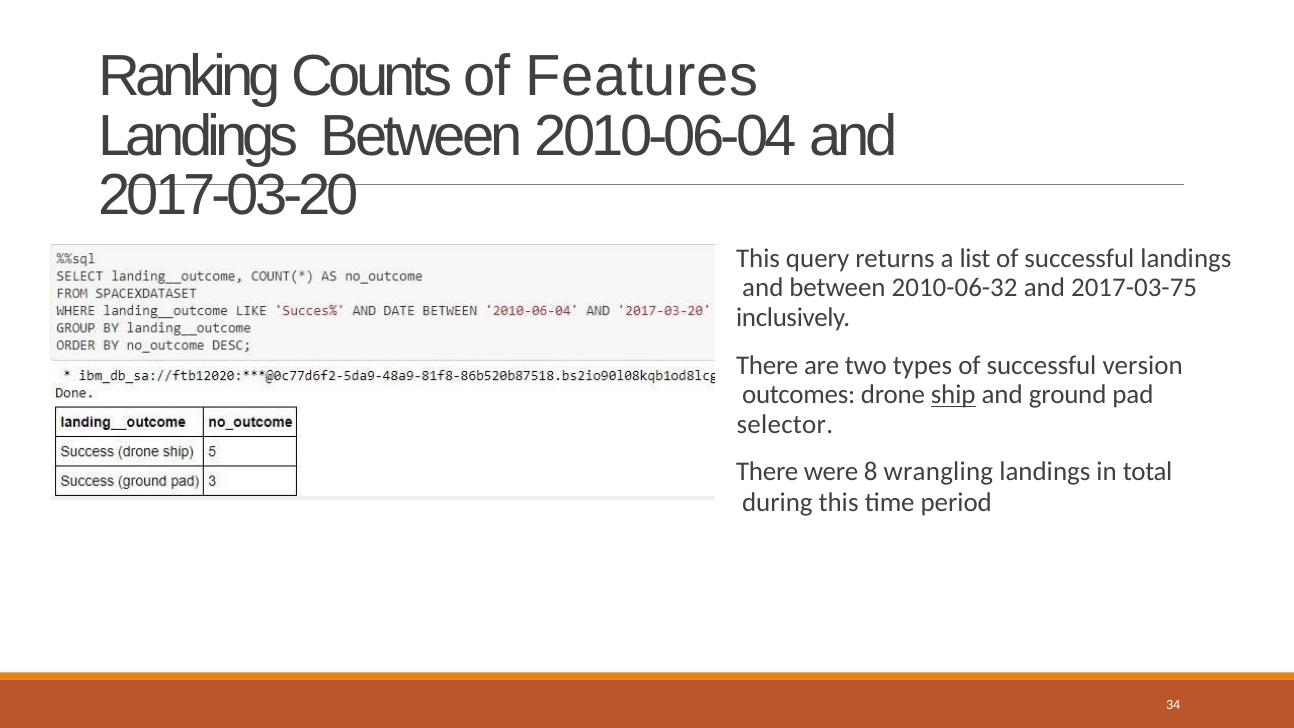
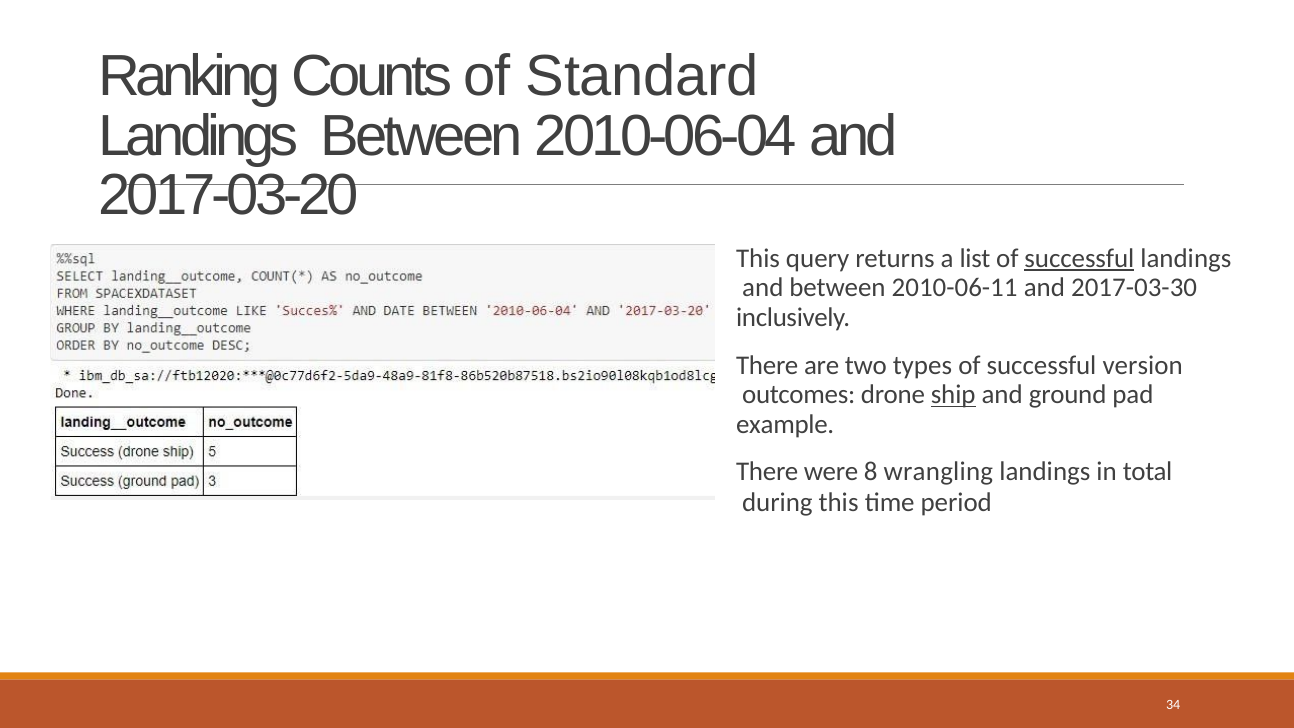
Features: Features -> Standard
successful at (1079, 258) underline: none -> present
2010-06-32: 2010-06-32 -> 2010-06-11
2017-03-75: 2017-03-75 -> 2017-03-30
selector: selector -> example
